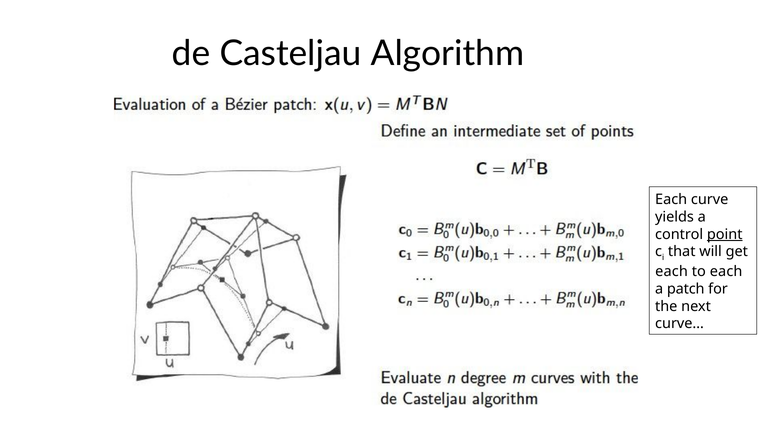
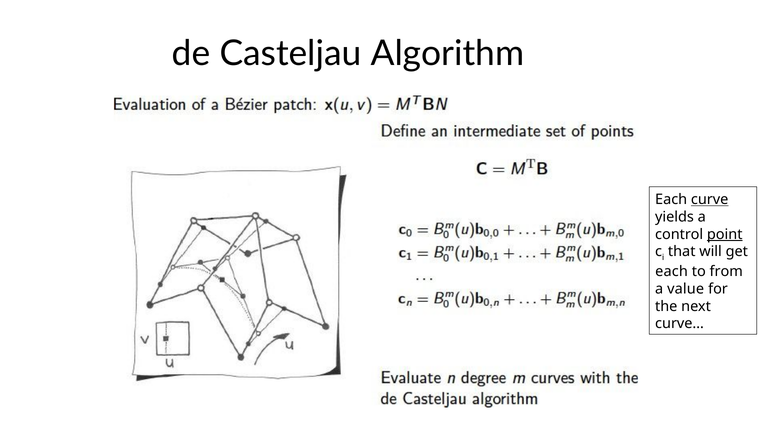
curve underline: none -> present
to each: each -> from
patch: patch -> value
